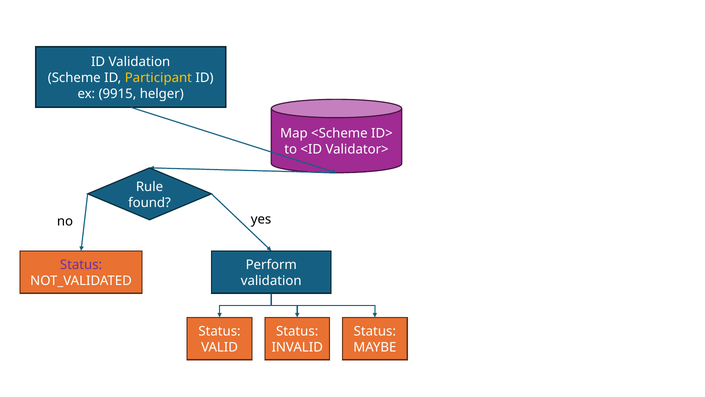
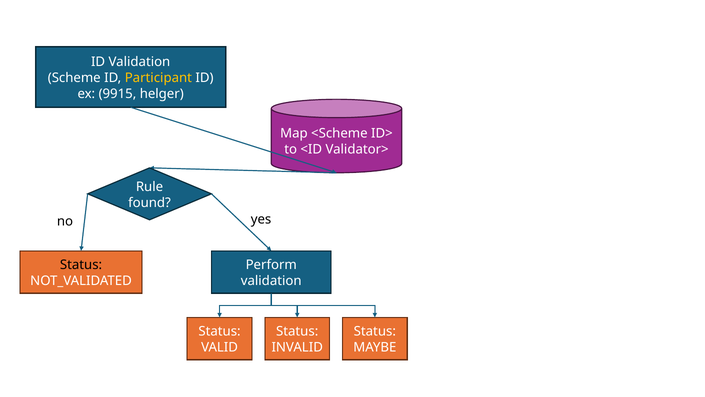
Status at (81, 265) colour: purple -> black
